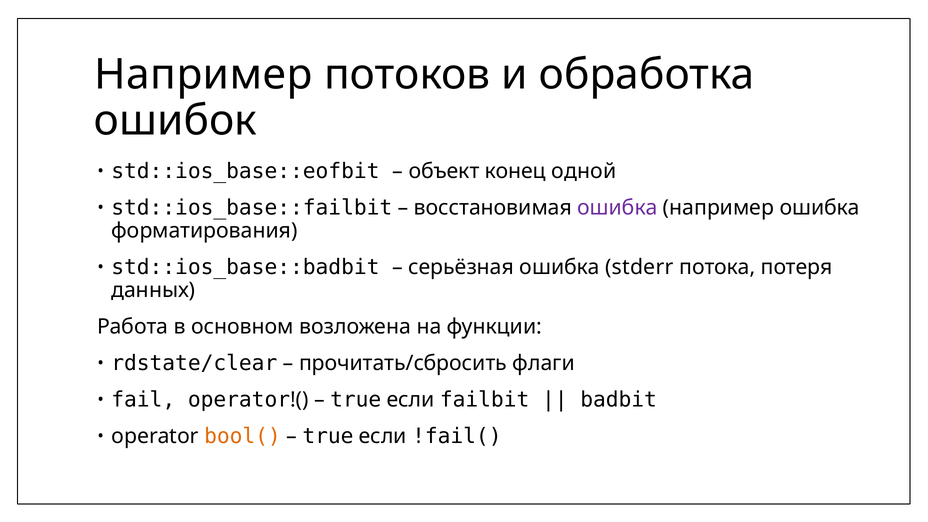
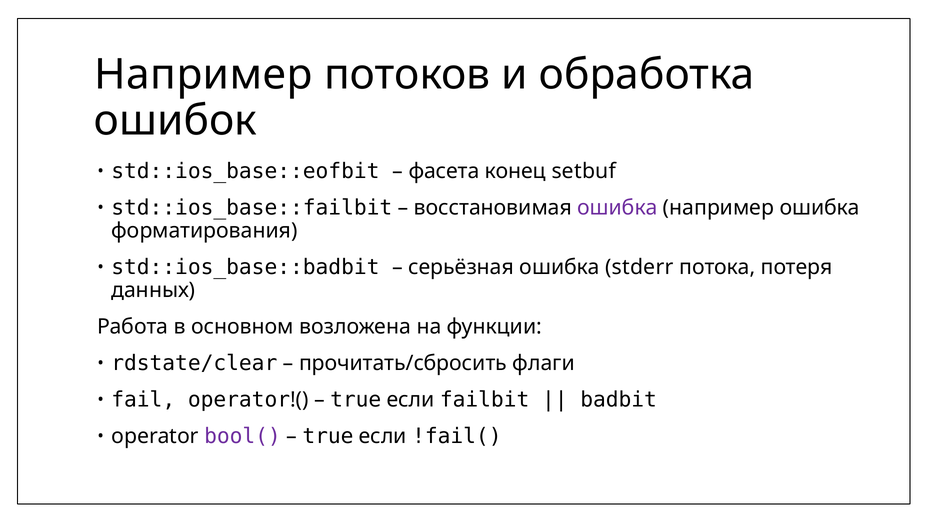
объект: объект -> фасета
одной: одной -> setbuf
bool( colour: orange -> purple
